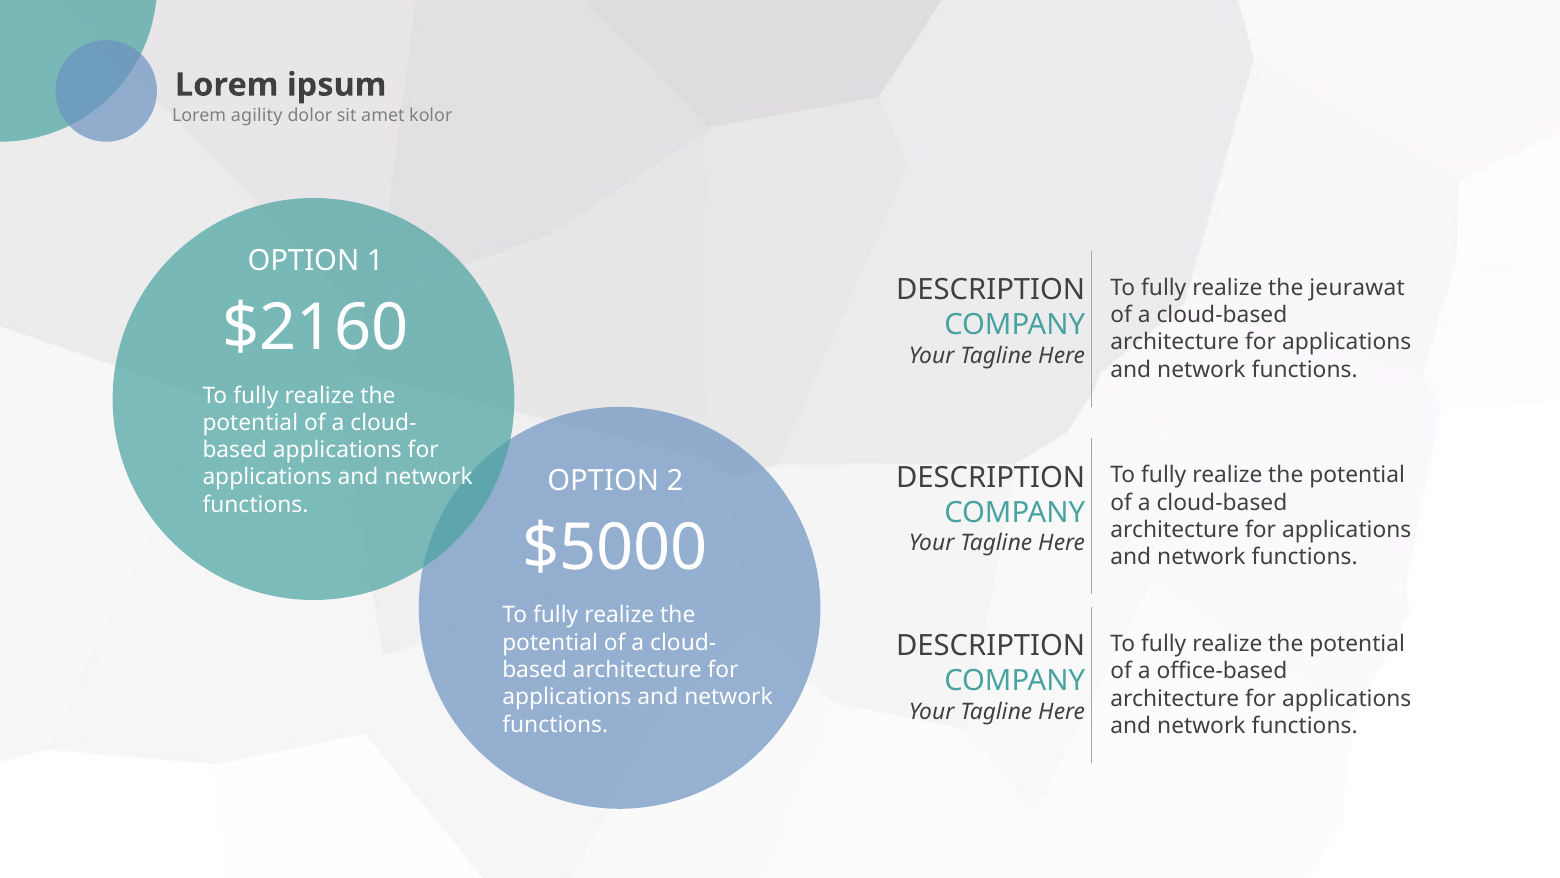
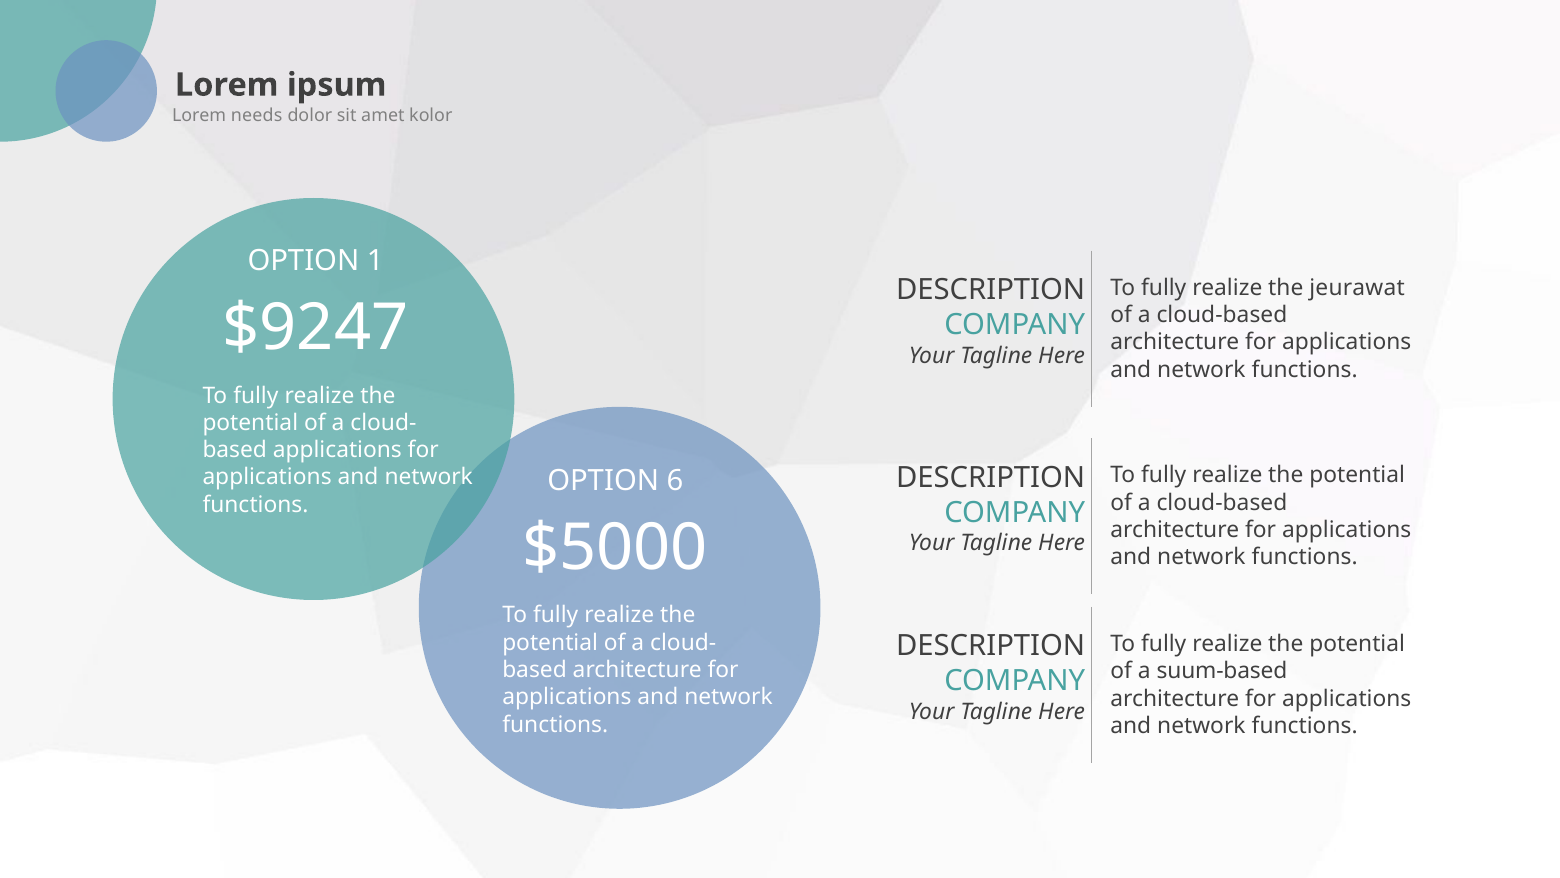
agility: agility -> needs
$2160: $2160 -> $9247
2: 2 -> 6
office-based: office-based -> suum-based
